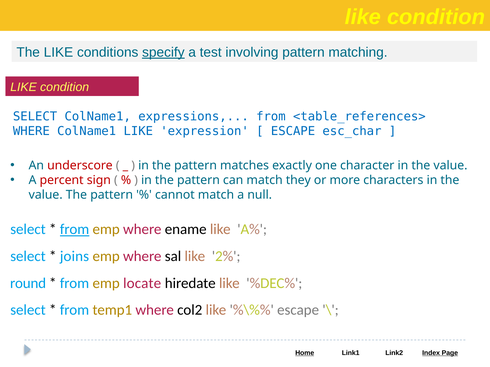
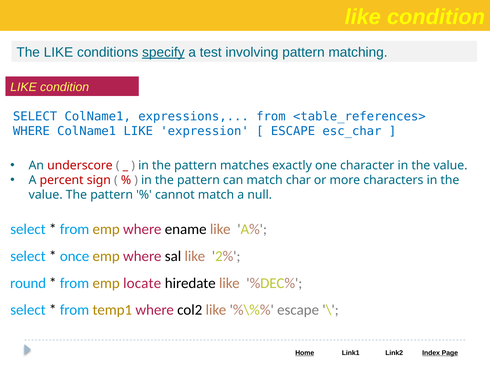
they: they -> char
from at (75, 230) underline: present -> none
joins: joins -> once
